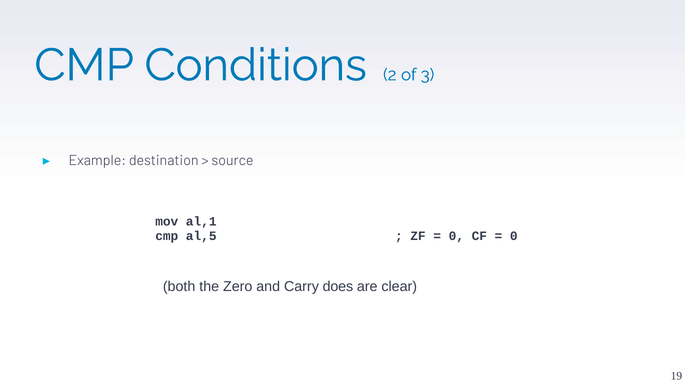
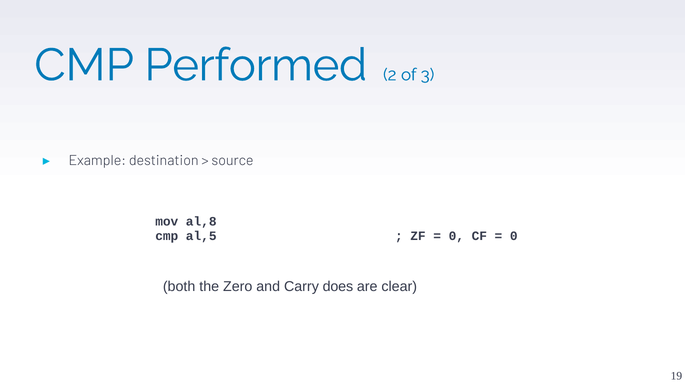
Conditions: Conditions -> Performed
al,1: al,1 -> al,8
